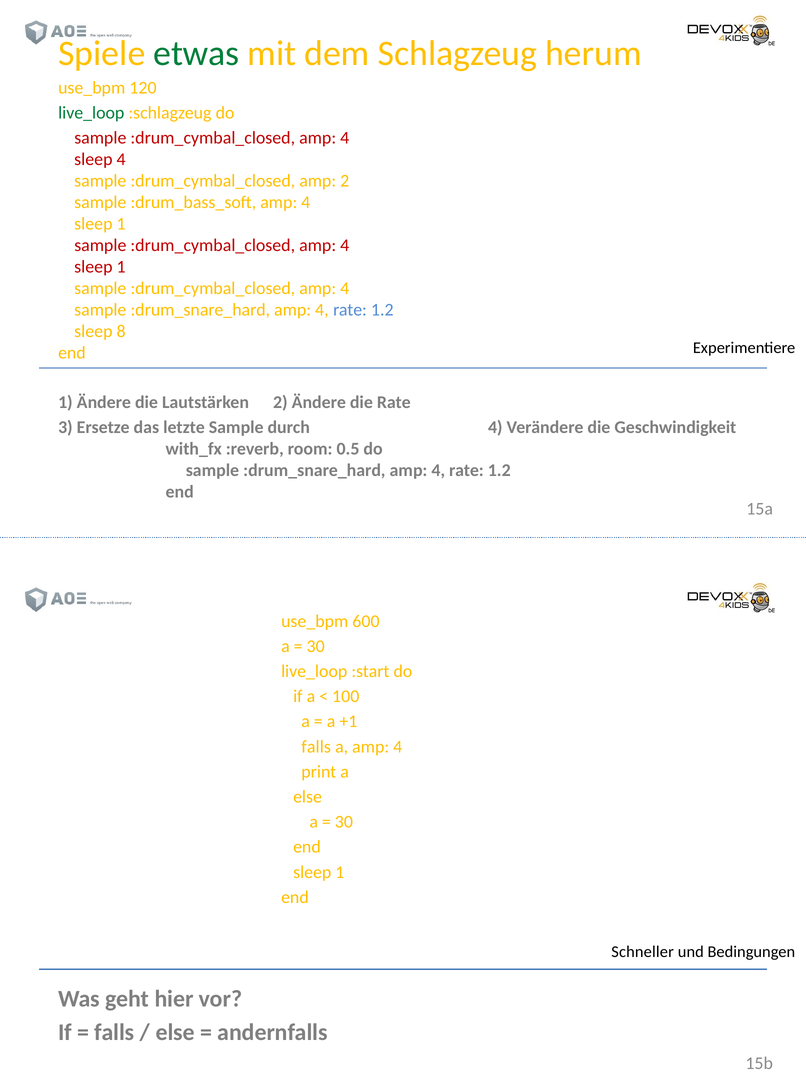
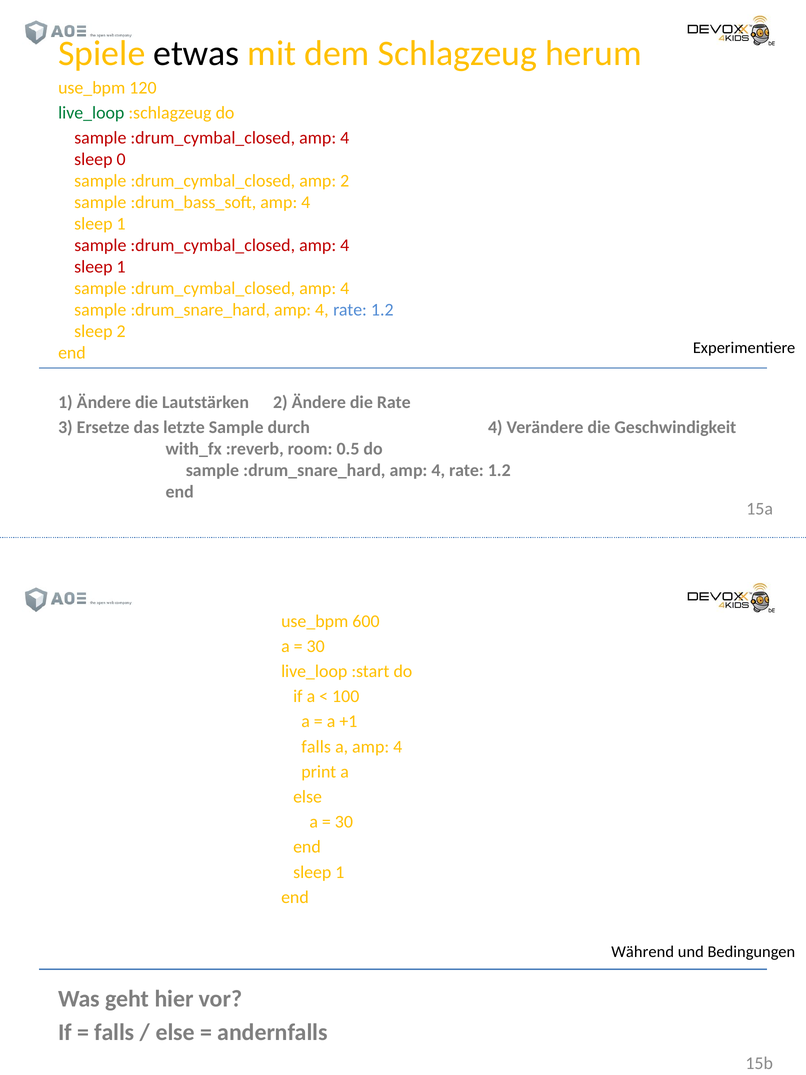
etwas colour: green -> black
sleep 4: 4 -> 0
sleep 8: 8 -> 2
Schneller: Schneller -> Während
